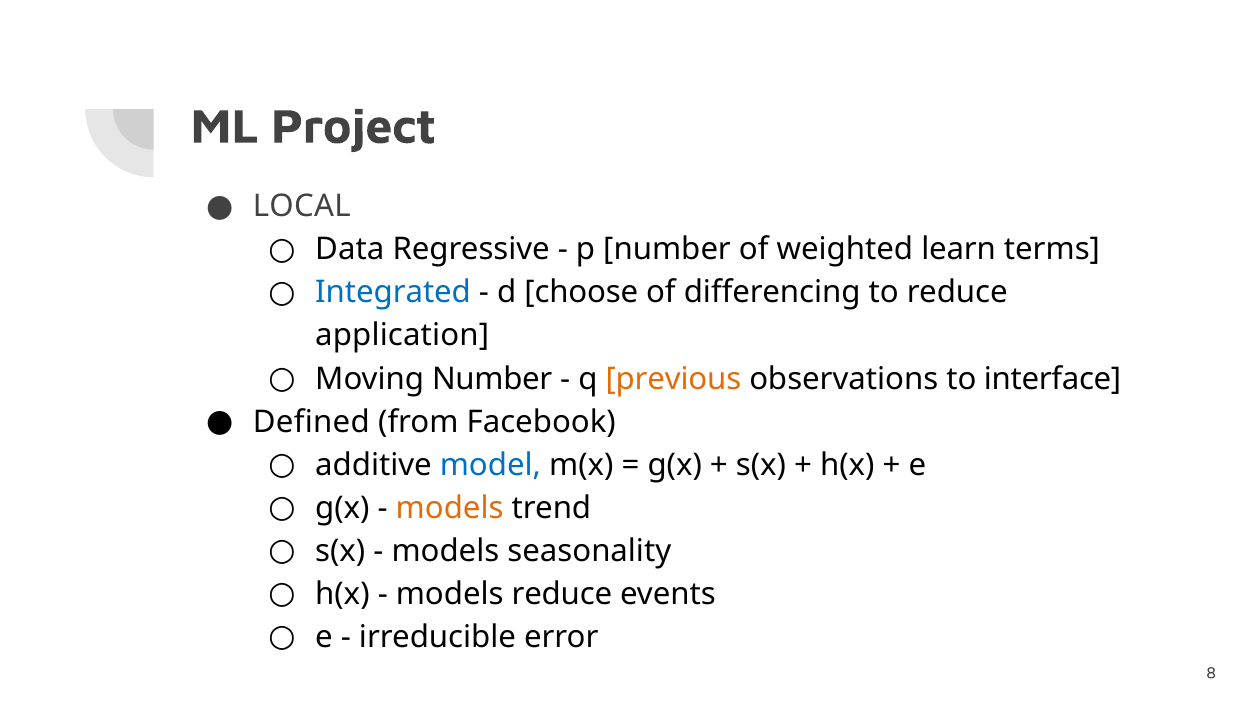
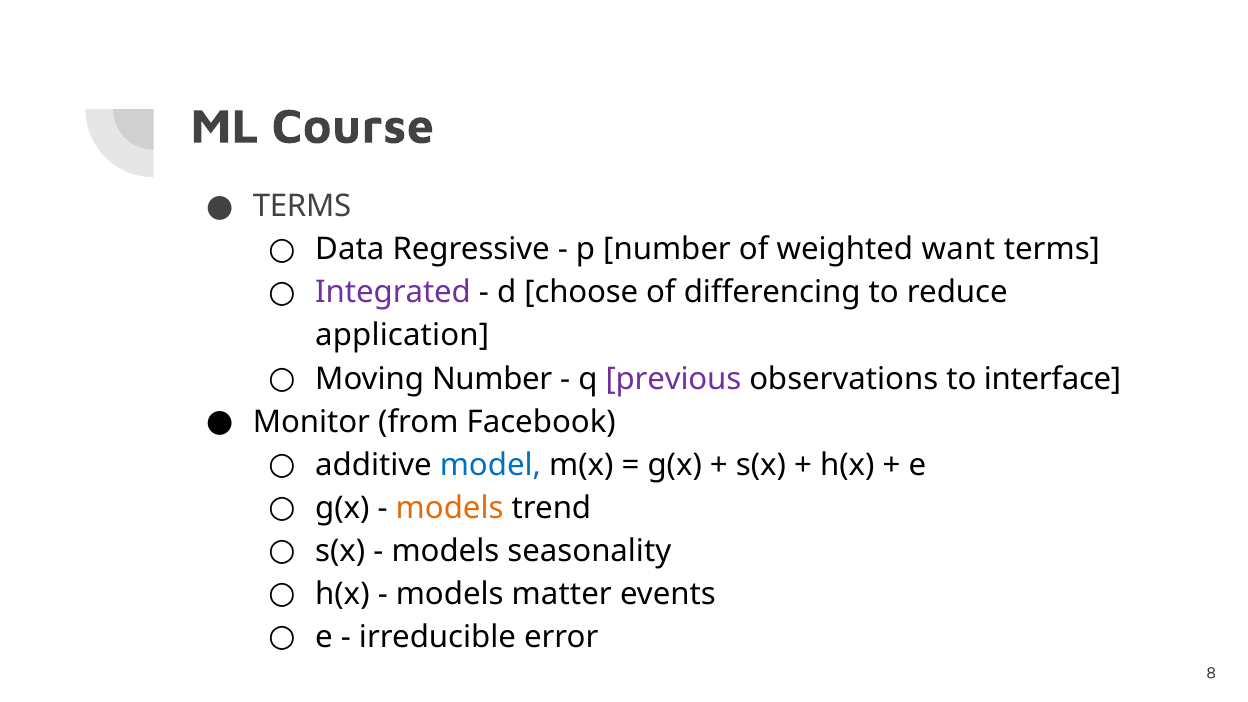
Project: Project -> Course
LOCAL at (302, 207): LOCAL -> TERMS
learn: learn -> want
Integrated colour: blue -> purple
previous colour: orange -> purple
Defined: Defined -> Monitor
models reduce: reduce -> matter
